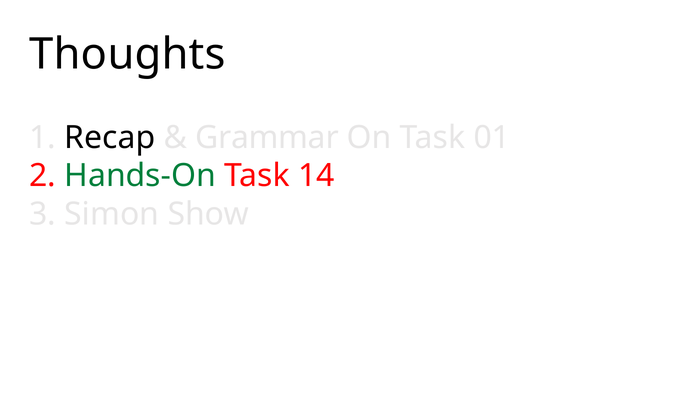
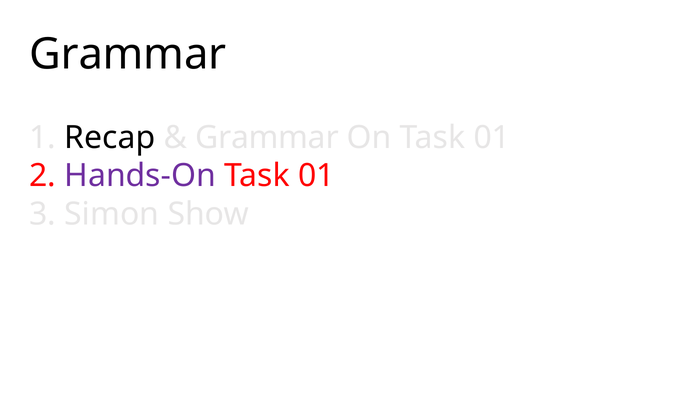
Thoughts at (128, 54): Thoughts -> Grammar
Hands-On colour: green -> purple
14 at (316, 176): 14 -> 01
